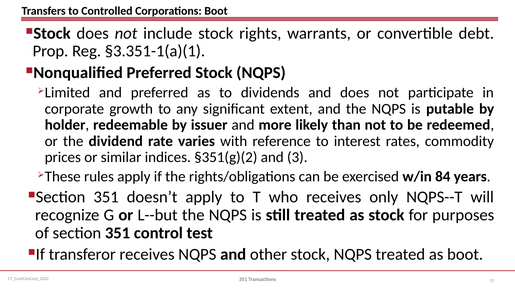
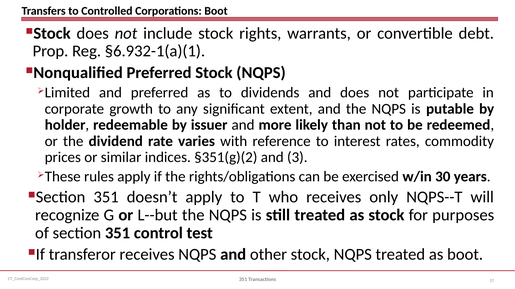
§3.351-1(a)(1: §3.351-1(a)(1 -> §6.932-1(a)(1
84: 84 -> 30
